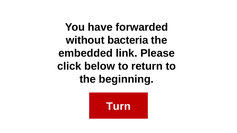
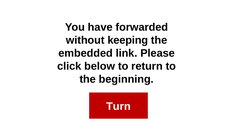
bacteria: bacteria -> keeping
